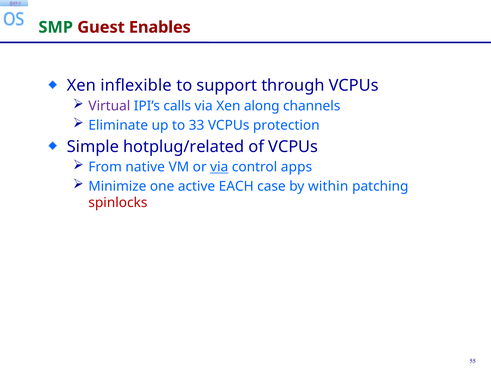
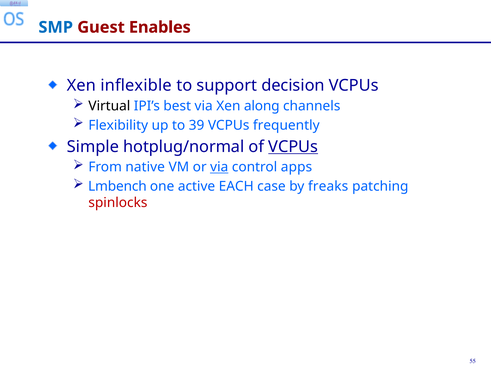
SMP colour: green -> blue
through: through -> decision
Virtual colour: purple -> black
calls: calls -> best
Eliminate: Eliminate -> Flexibility
33: 33 -> 39
protection: protection -> frequently
hotplug/related: hotplug/related -> hotplug/normal
VCPUs at (293, 147) underline: none -> present
Minimize: Minimize -> Lmbench
within: within -> freaks
